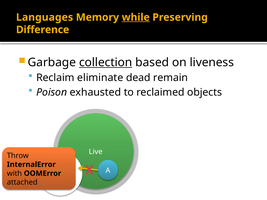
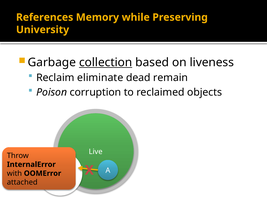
Languages: Languages -> References
while underline: present -> none
Difference: Difference -> University
exhausted: exhausted -> corruption
